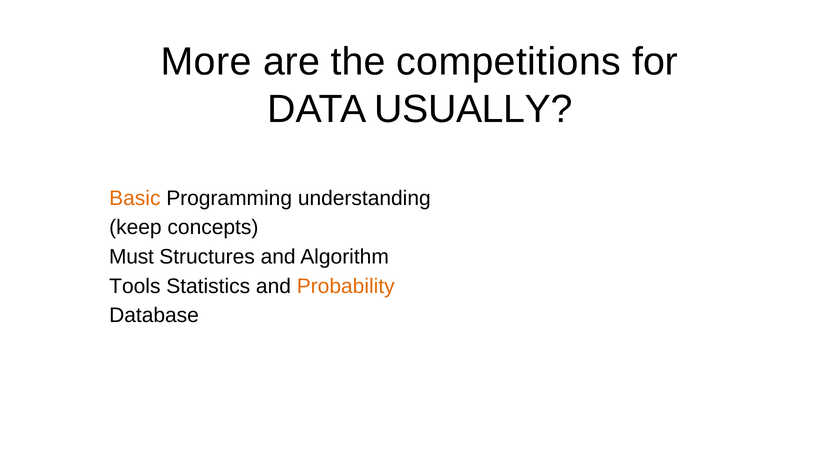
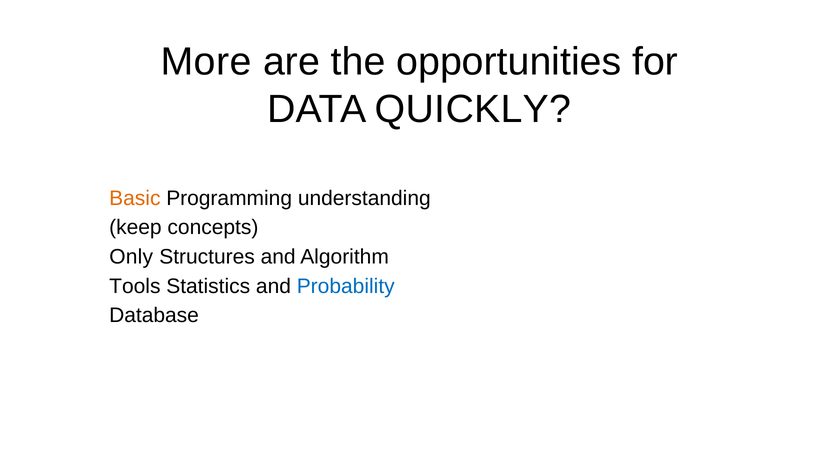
competitions: competitions -> opportunities
USUALLY: USUALLY -> QUICKLY
Must: Must -> Only
Probability colour: orange -> blue
